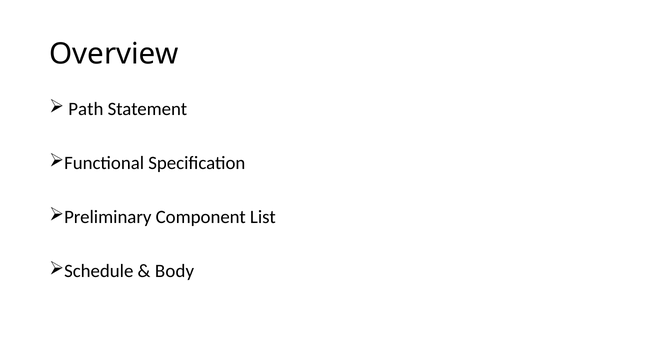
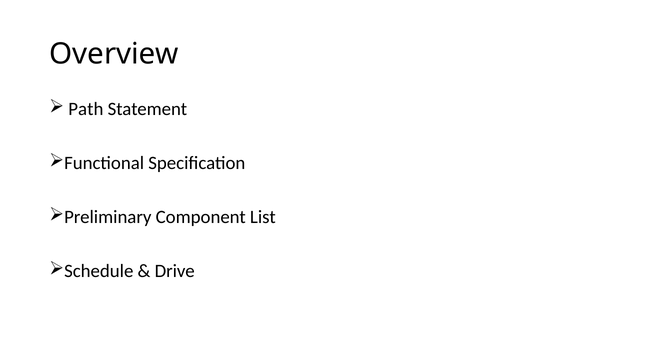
Body: Body -> Drive
